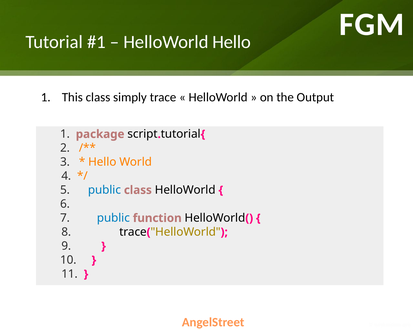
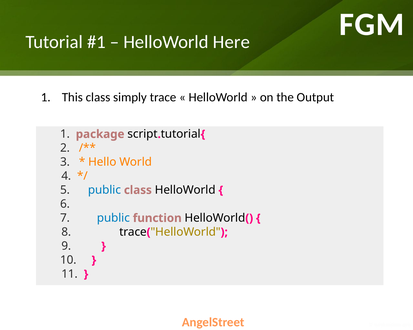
HelloWorld Hello: Hello -> Here
